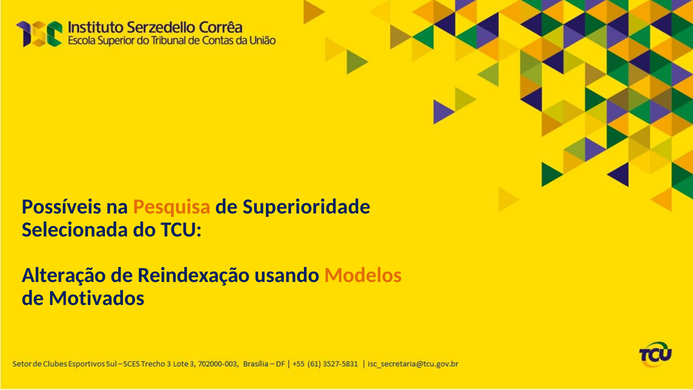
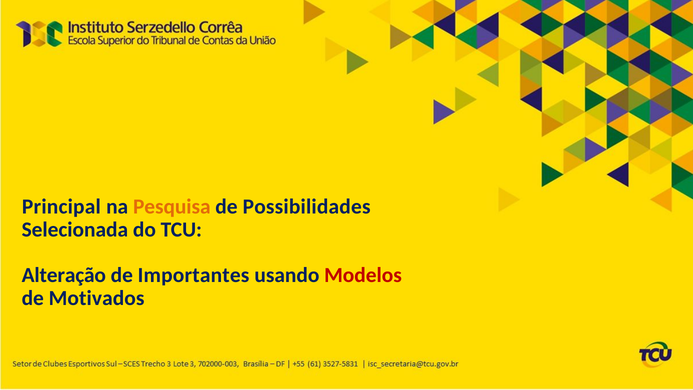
Possíveis: Possíveis -> Principal
Superioridade: Superioridade -> Possibilidades
Reindexação: Reindexação -> Importantes
Modelos colour: orange -> red
